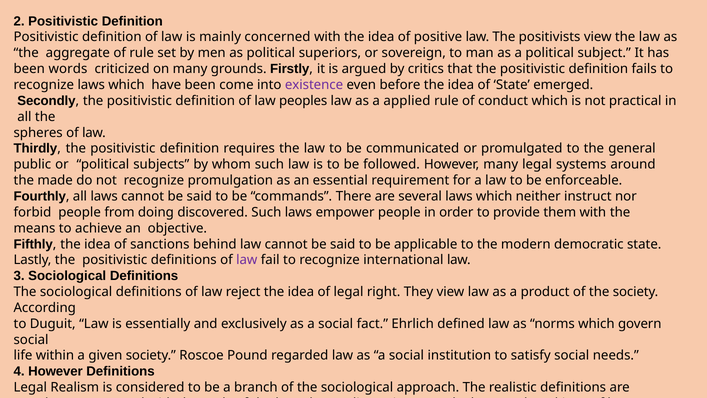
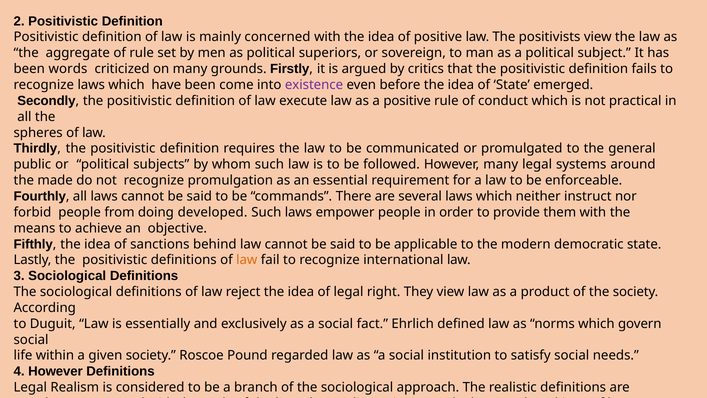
peoples: peoples -> execute
a applied: applied -> positive
discovered: discovered -> developed
law at (247, 260) colour: purple -> orange
